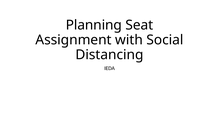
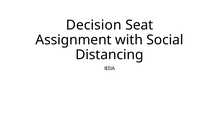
Planning: Planning -> Decision
